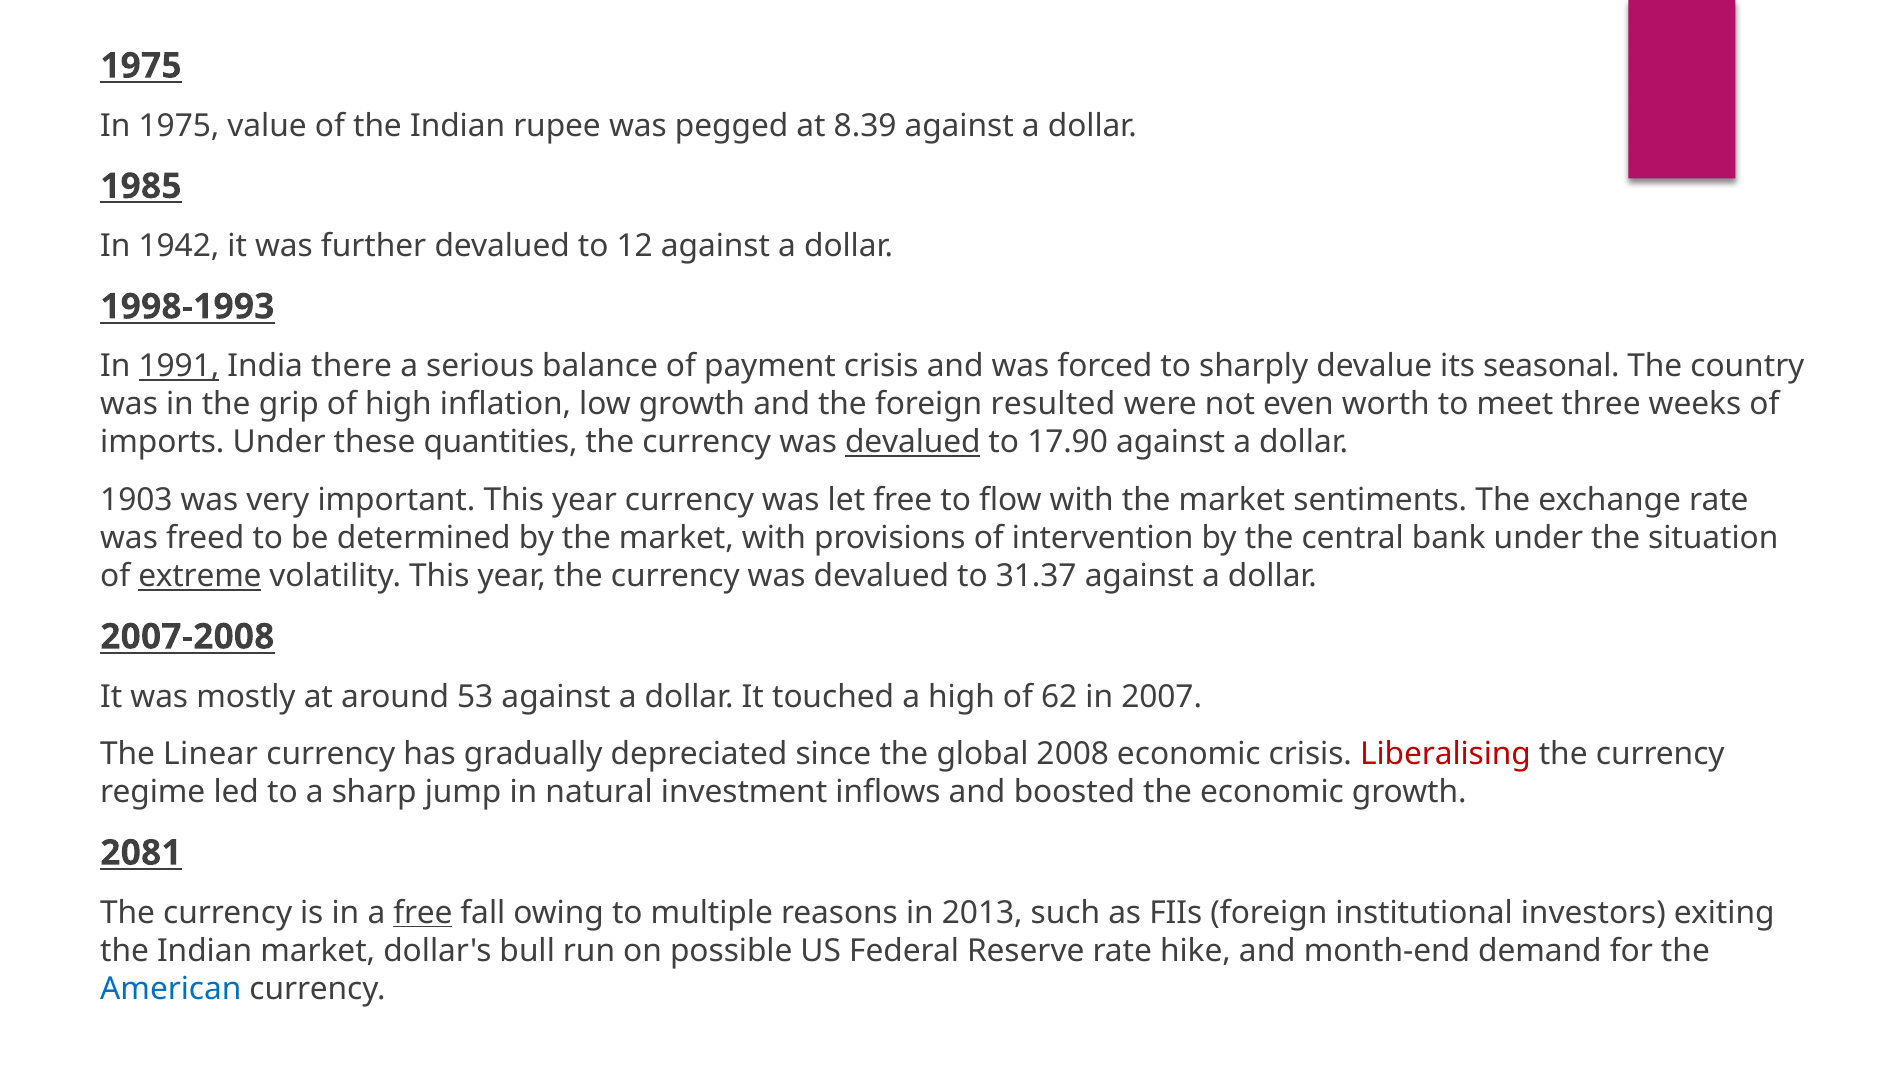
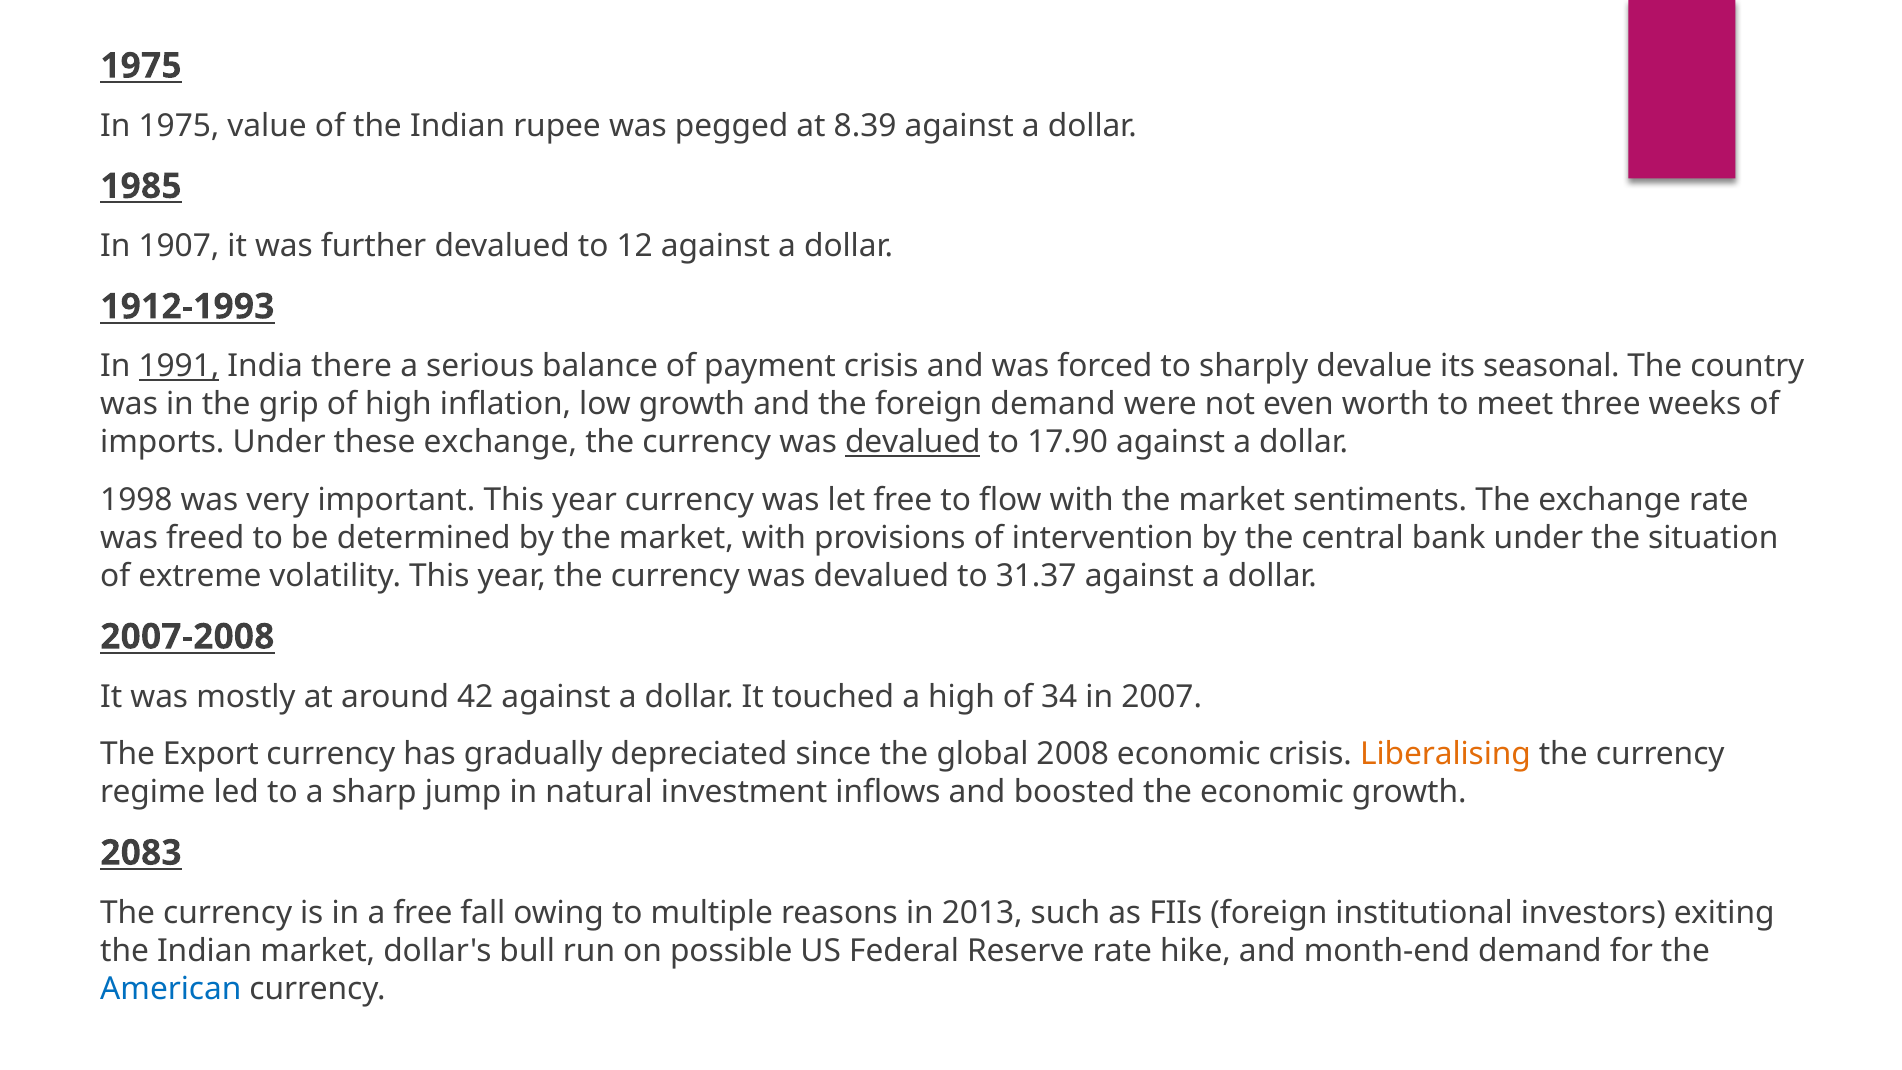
1942: 1942 -> 1907
1998-1993: 1998-1993 -> 1912-1993
foreign resulted: resulted -> demand
these quantities: quantities -> exchange
1903: 1903 -> 1998
extreme underline: present -> none
53: 53 -> 42
62: 62 -> 34
Linear: Linear -> Export
Liberalising colour: red -> orange
2081: 2081 -> 2083
free at (423, 913) underline: present -> none
